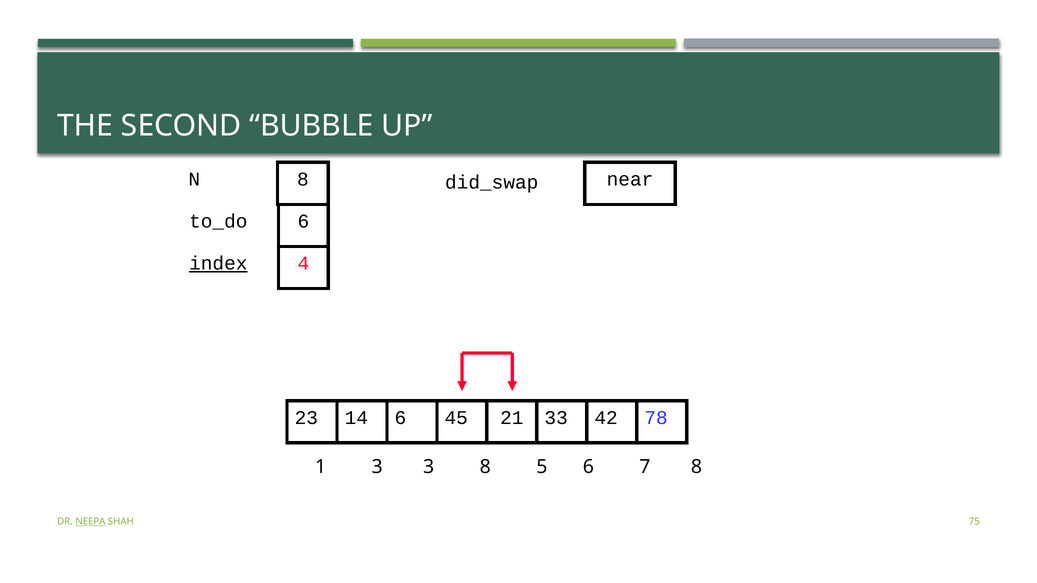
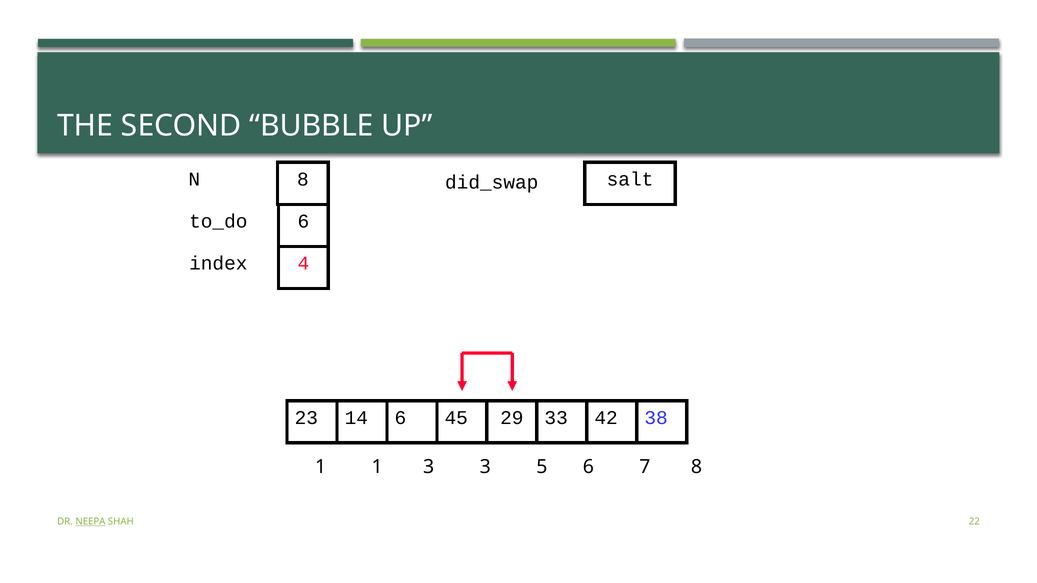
near: near -> salt
index underline: present -> none
21: 21 -> 29
78: 78 -> 38
1 3: 3 -> 1
3 8: 8 -> 3
75: 75 -> 22
